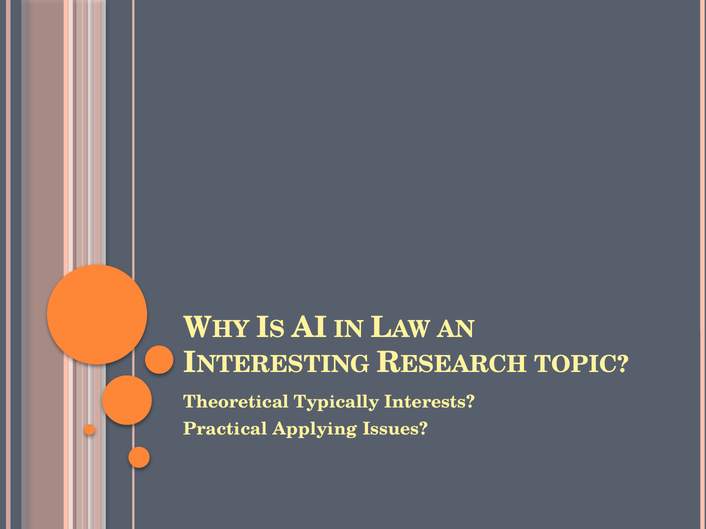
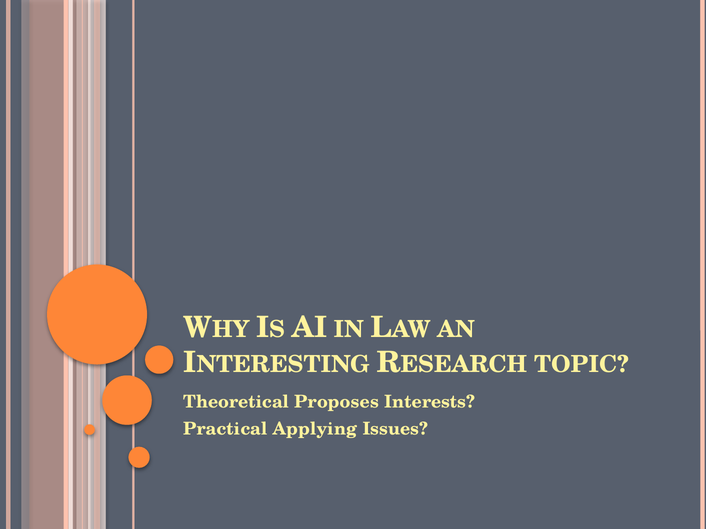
Typically: Typically -> Proposes
